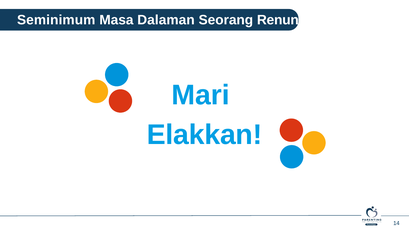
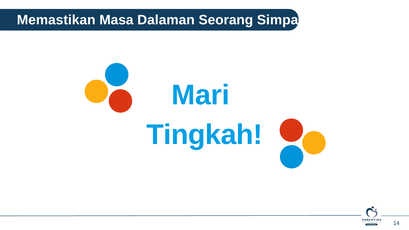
Seminimum: Seminimum -> Memastikan
Renung: Renung -> Simpan
Elakkan: Elakkan -> Tingkah
